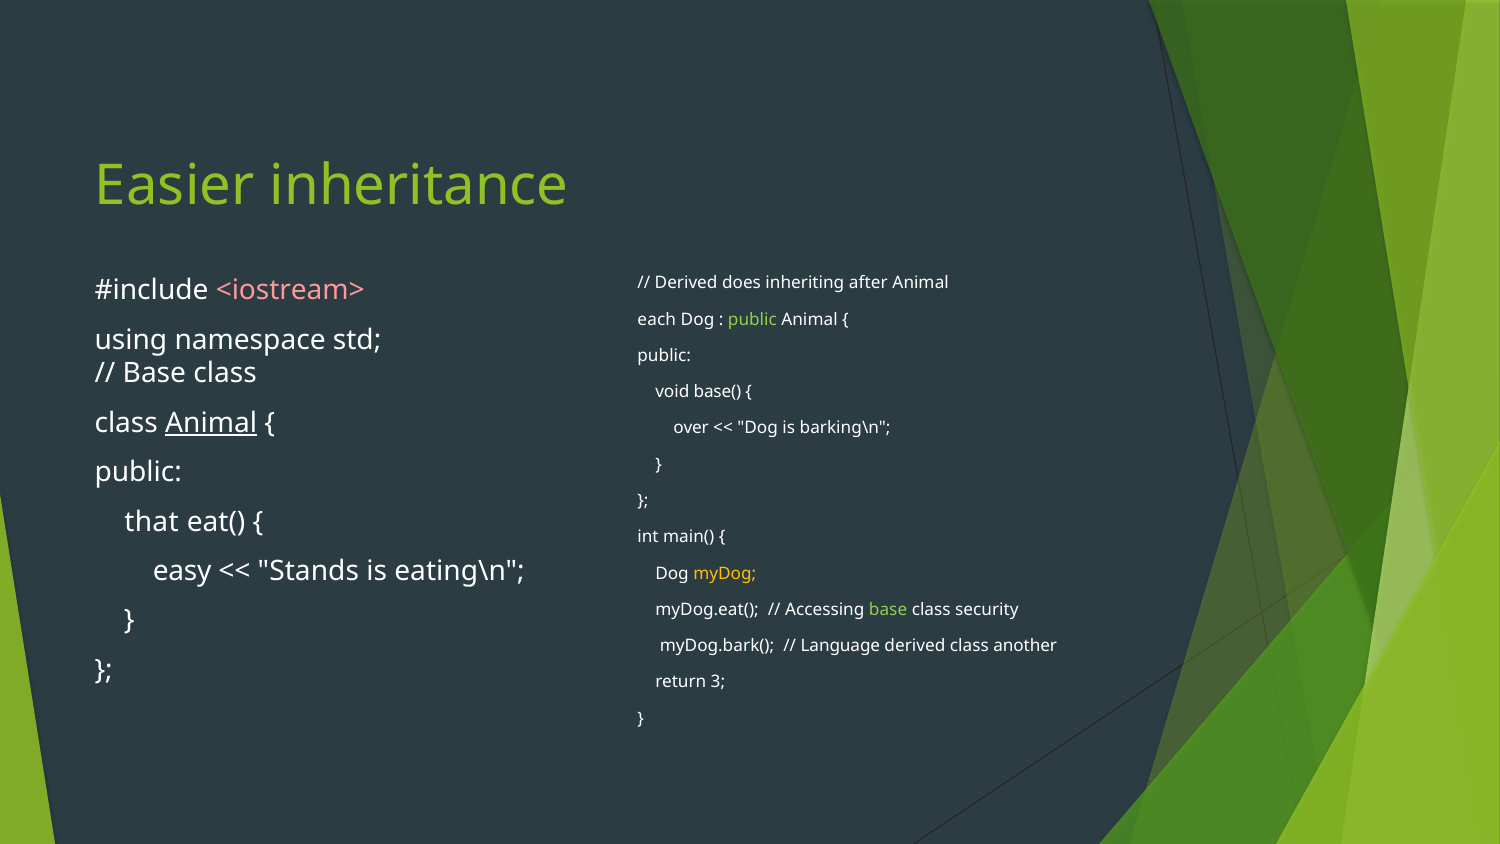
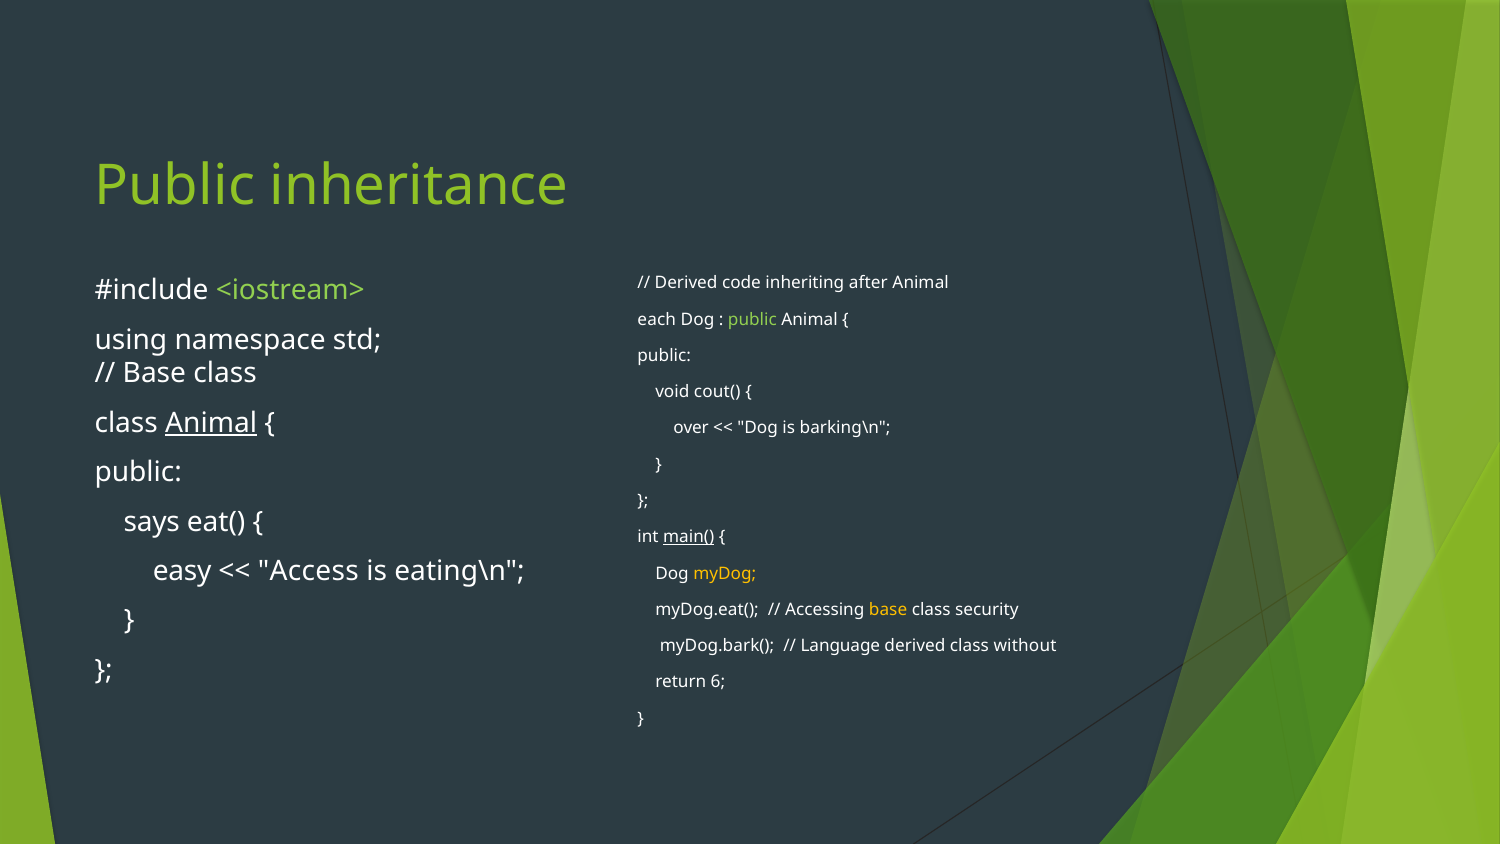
Easier at (175, 186): Easier -> Public
does: does -> code
<iostream> colour: pink -> light green
base(: base( -> cout(
that: that -> says
main( underline: none -> present
Stands: Stands -> Access
base at (888, 609) colour: light green -> yellow
another: another -> without
3: 3 -> 6
